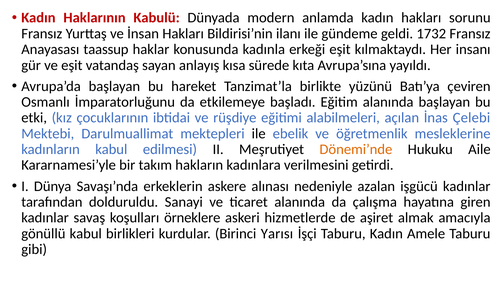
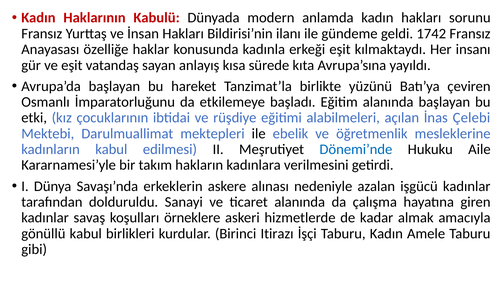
1732: 1732 -> 1742
taassup: taassup -> özelliğe
Dönemi’nde colour: orange -> blue
aşiret: aşiret -> kadar
Yarısı: Yarısı -> Itirazı
